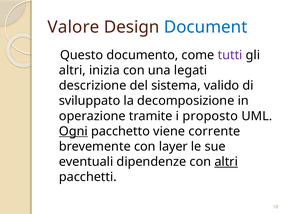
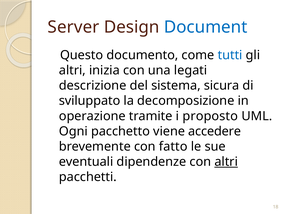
Valore: Valore -> Server
tutti colour: purple -> blue
valido: valido -> sicura
Ogni underline: present -> none
corrente: corrente -> accedere
layer: layer -> fatto
